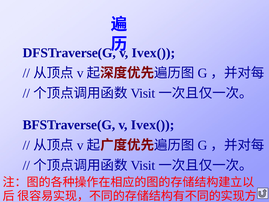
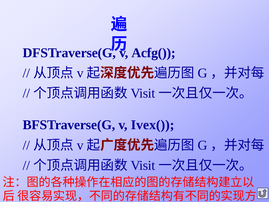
Ivex( at (153, 53): Ivex( -> Acfg(
